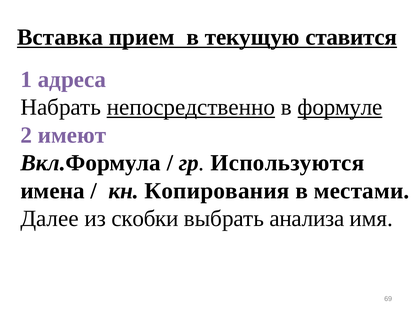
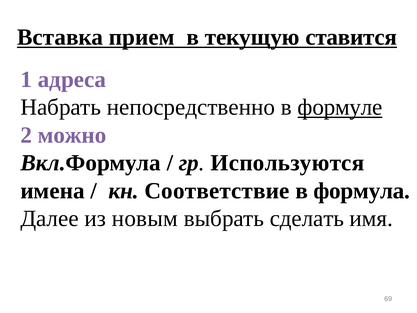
непосредственно underline: present -> none
имеют: имеют -> можно
Копирования: Копирования -> Соответствие
местами: местами -> формула
скобки: скобки -> новым
анализа: анализа -> сделать
